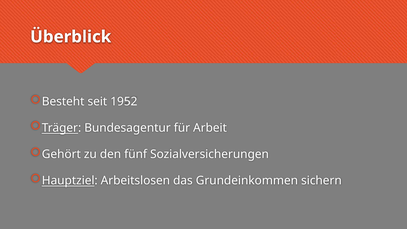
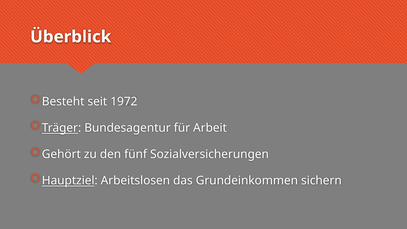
1952: 1952 -> 1972
